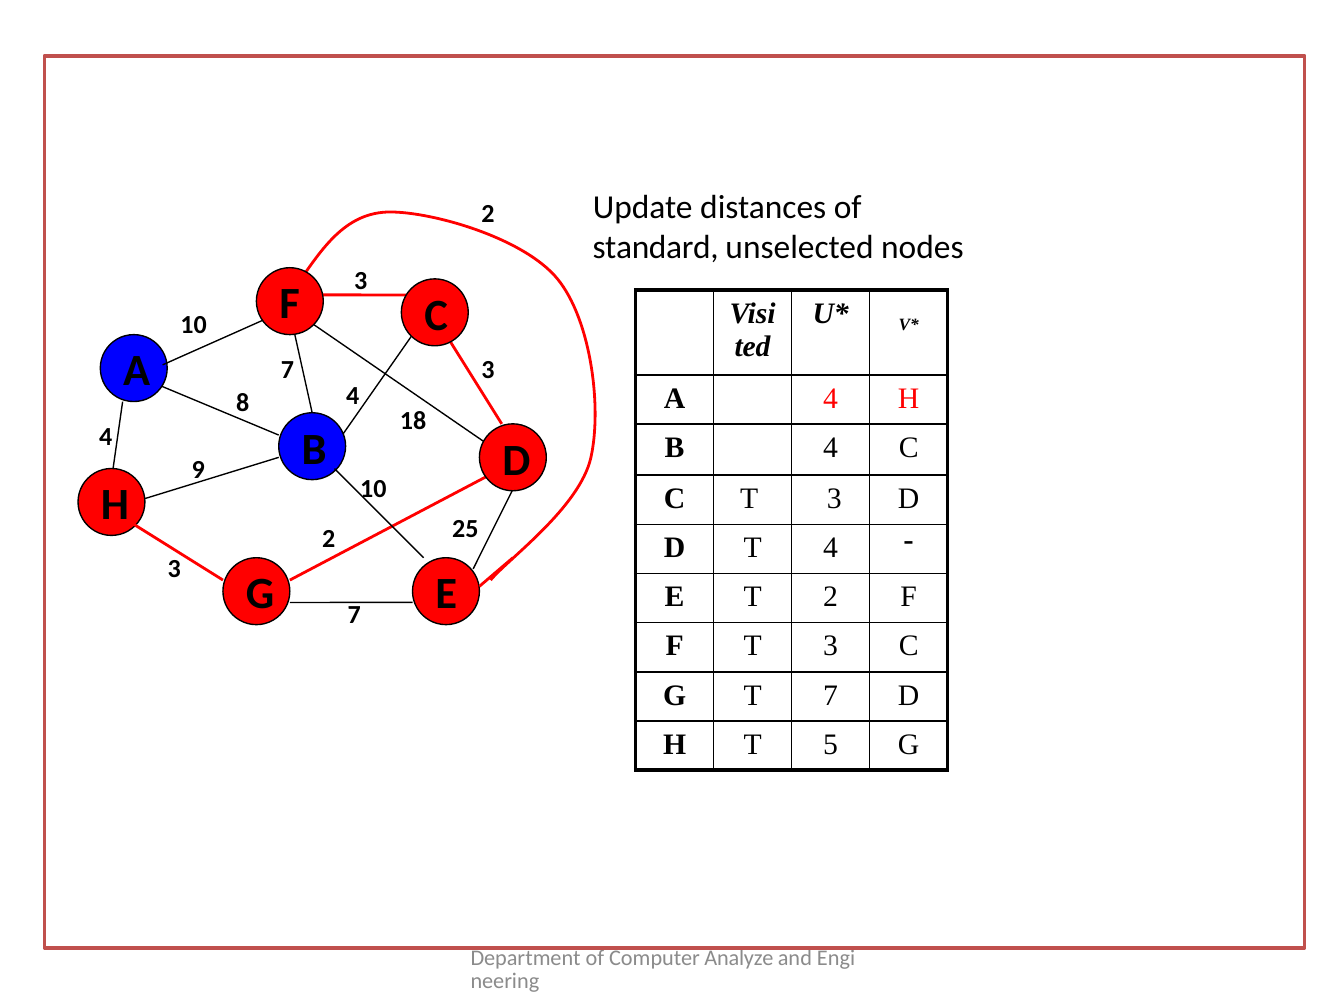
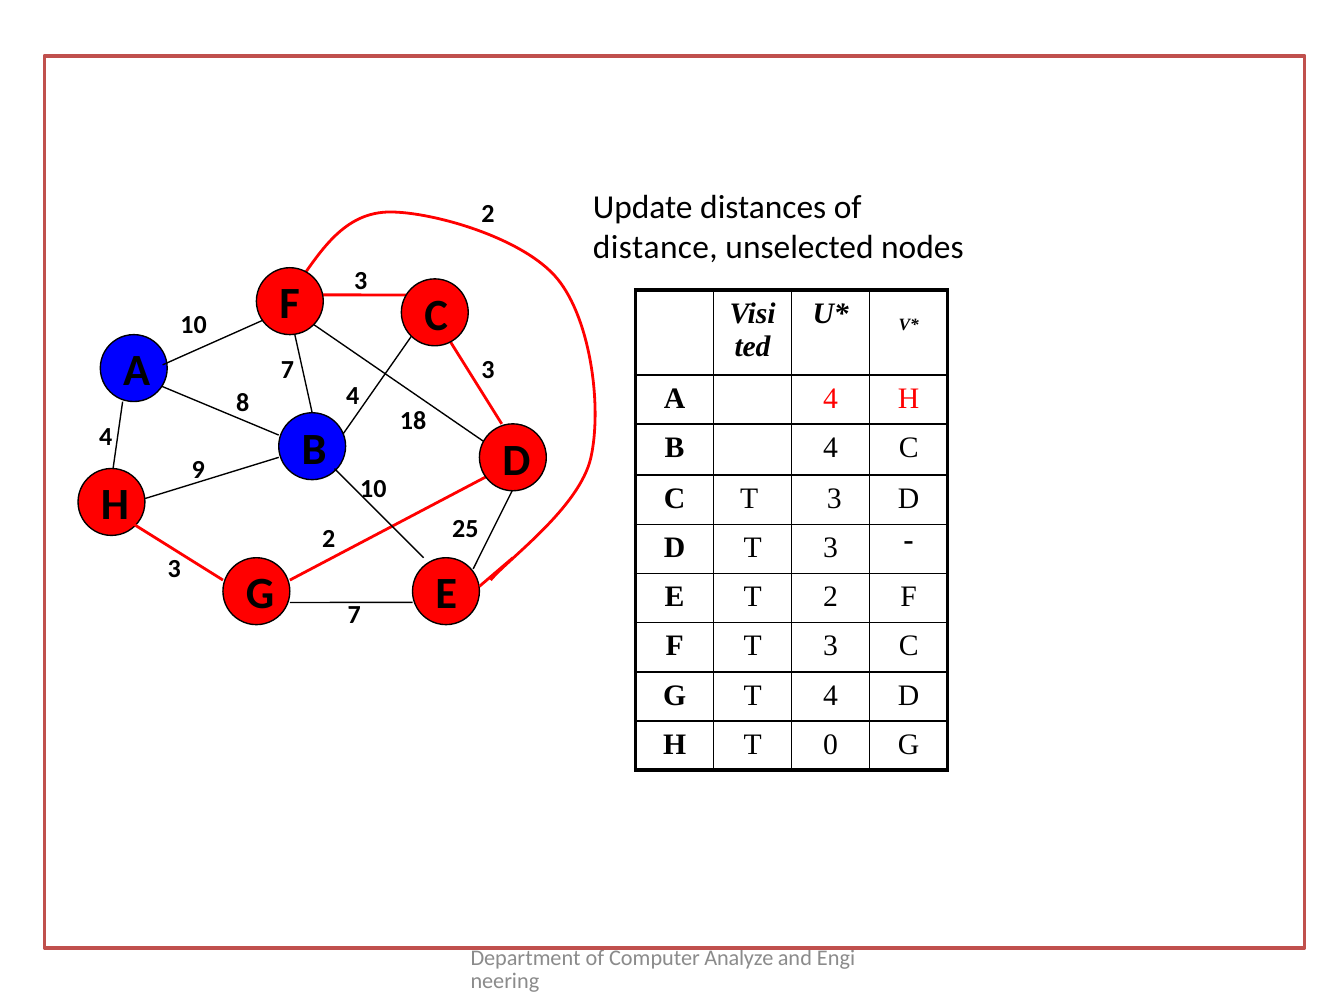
standard: standard -> distance
D T 4: 4 -> 3
T 7: 7 -> 4
5: 5 -> 0
